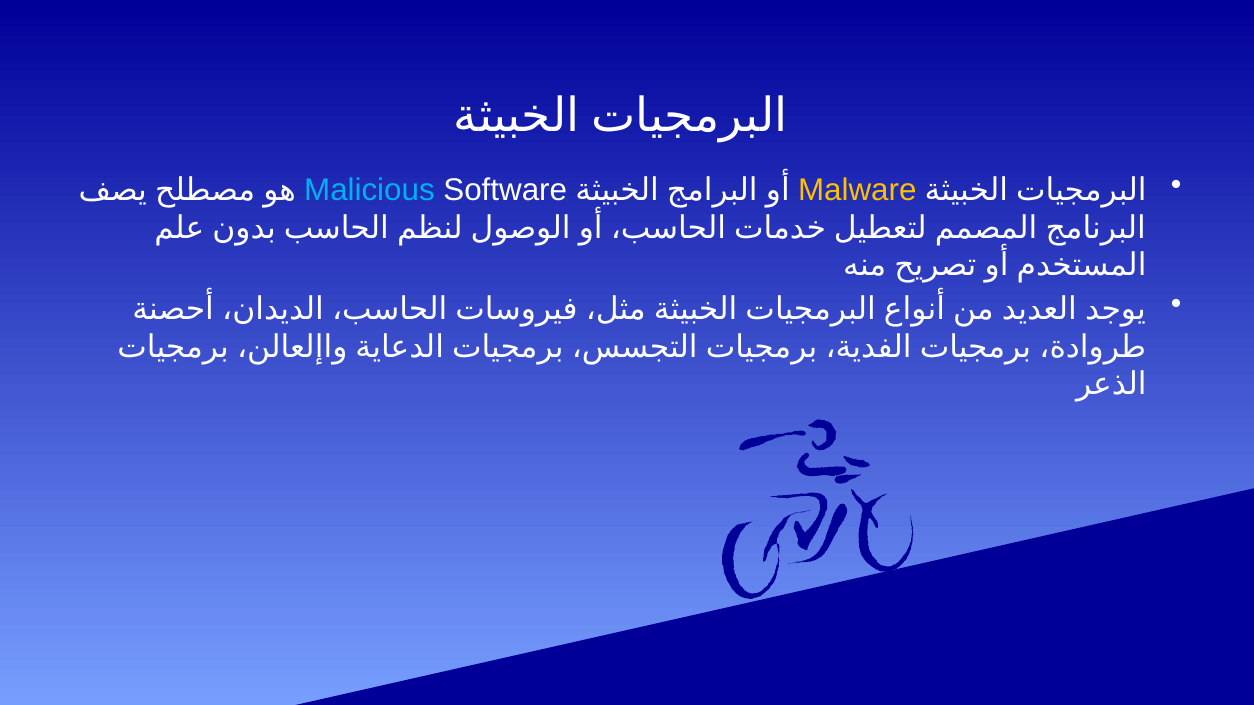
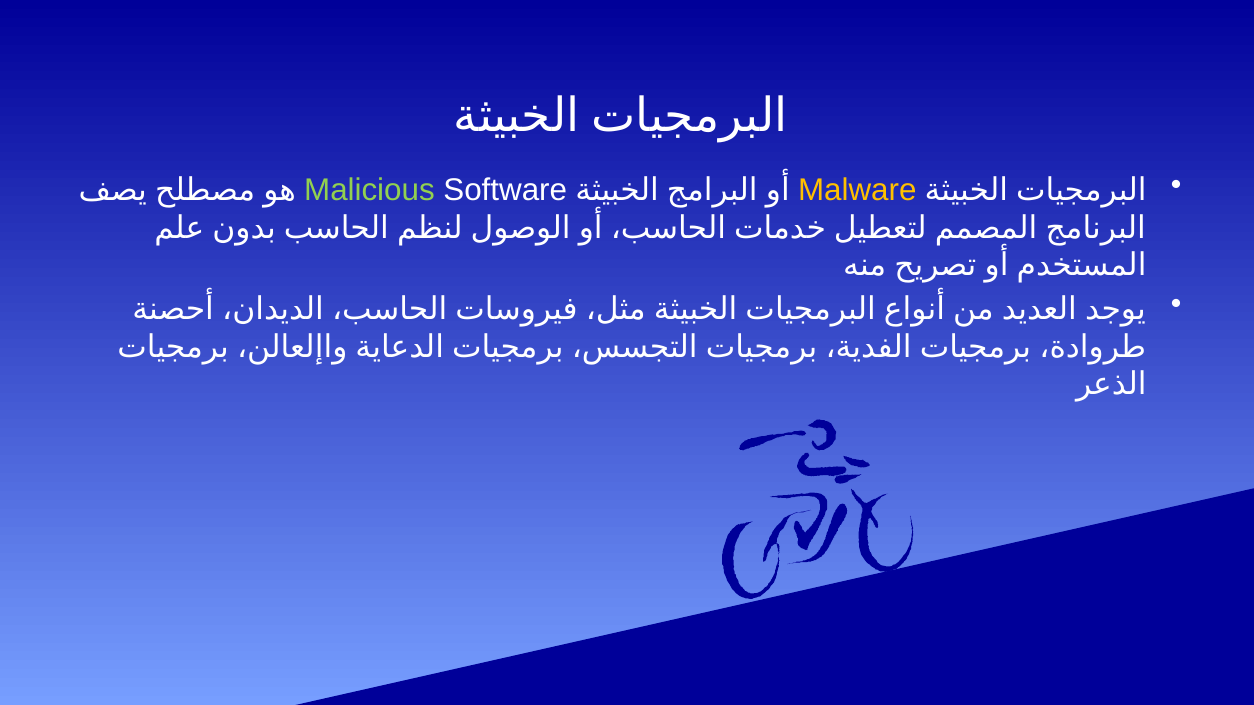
Malicious colour: light blue -> light green
